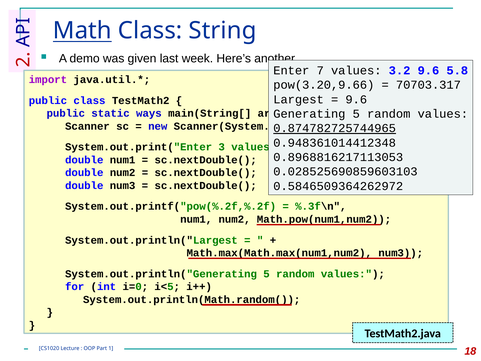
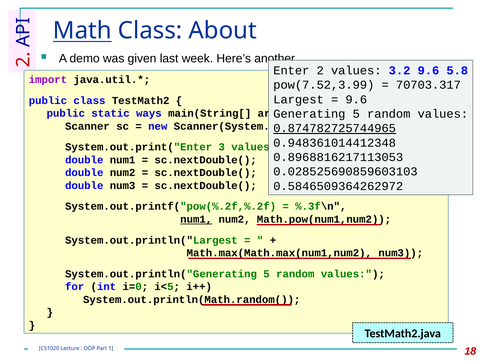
String: String -> About
Enter 7: 7 -> 2
pow(3.20,9.66: pow(3.20,9.66 -> pow(7.52,3.99
num1 at (196, 219) underline: none -> present
